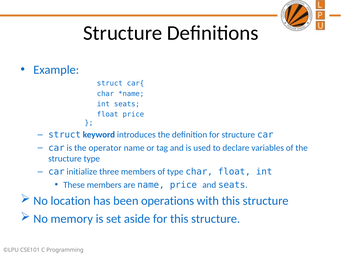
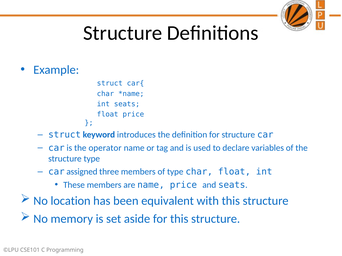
initialize: initialize -> assigned
operations: operations -> equivalent
